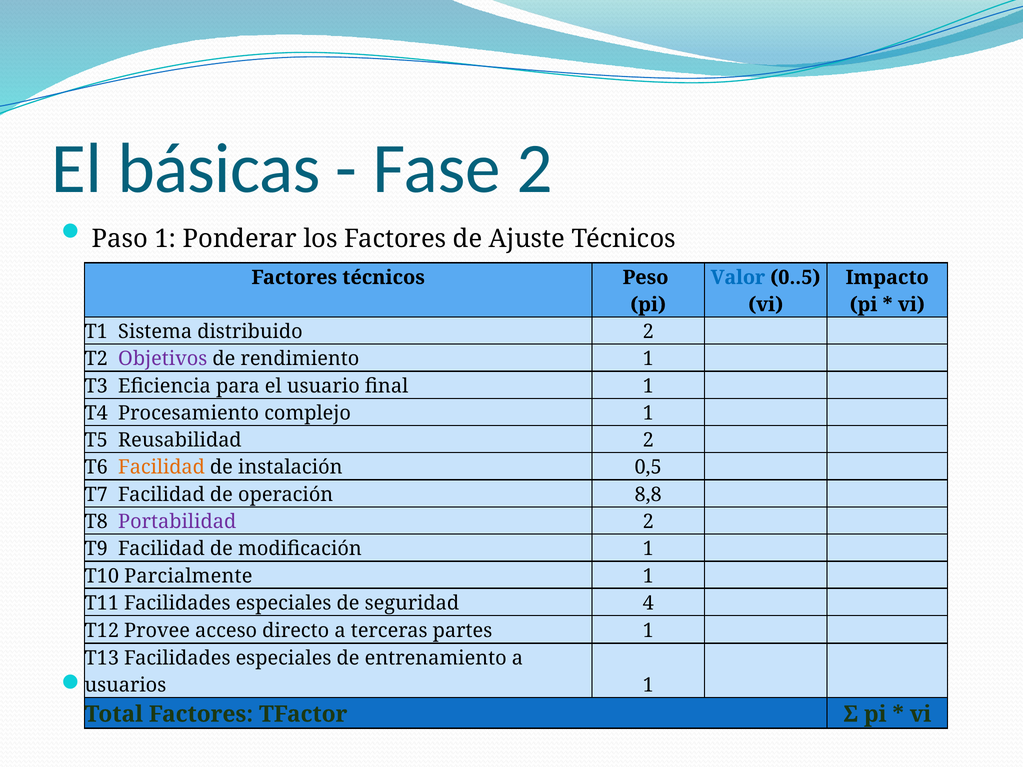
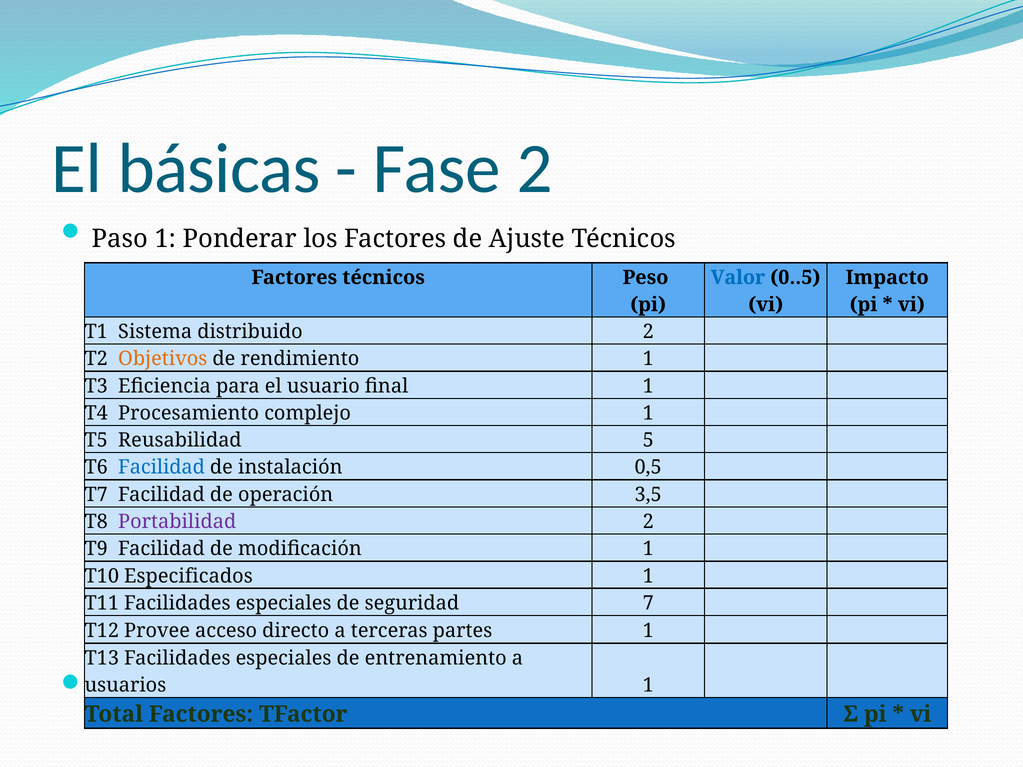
Objetivos colour: purple -> orange
Reusabilidad 2: 2 -> 5
Facilidad at (161, 468) colour: orange -> blue
8,8: 8,8 -> 3,5
Parcialmente: Parcialmente -> Especificados
4: 4 -> 7
